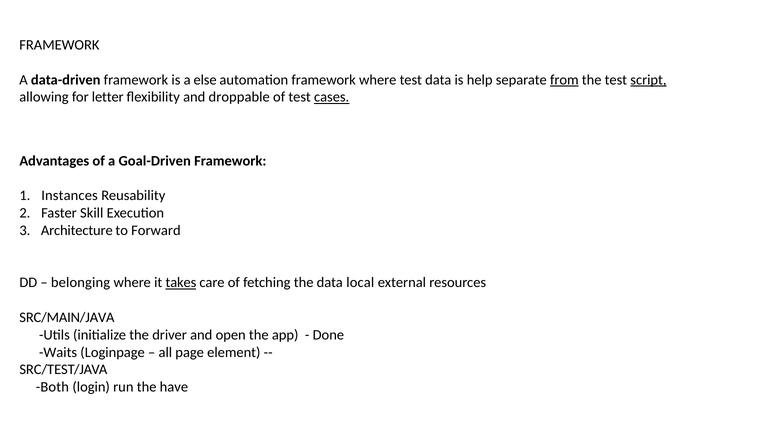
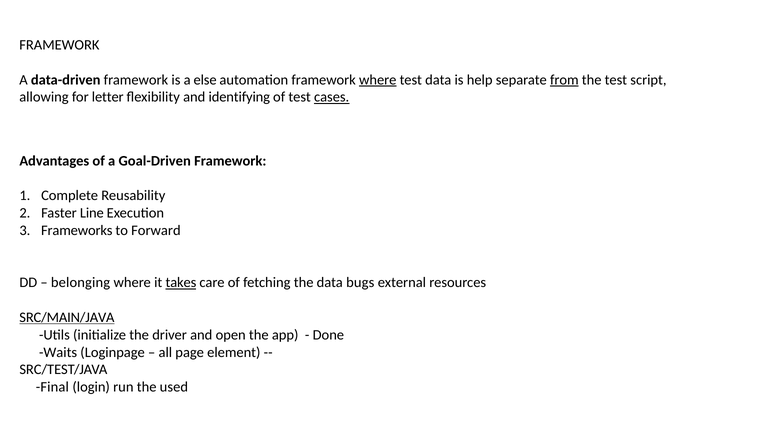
where at (378, 80) underline: none -> present
script underline: present -> none
droppable: droppable -> identifying
Instances: Instances -> Complete
Skill: Skill -> Line
Architecture: Architecture -> Frameworks
local: local -> bugs
SRC/MAIN/JAVA underline: none -> present
Both: Both -> Final
have: have -> used
